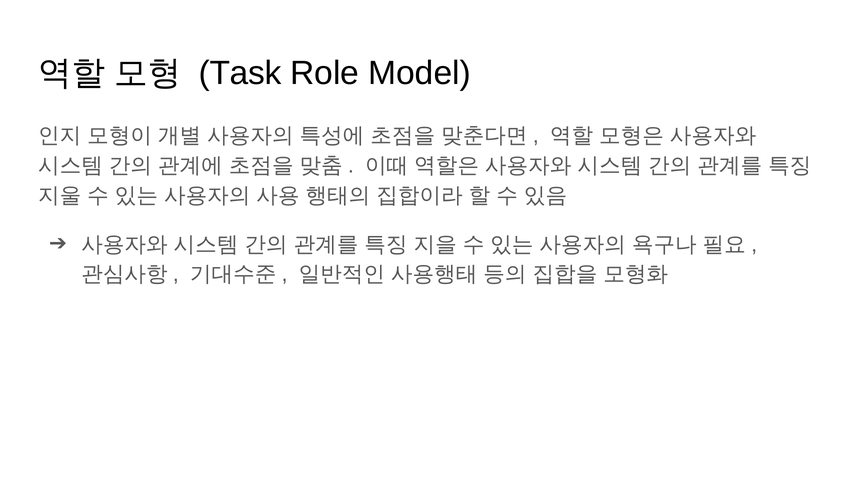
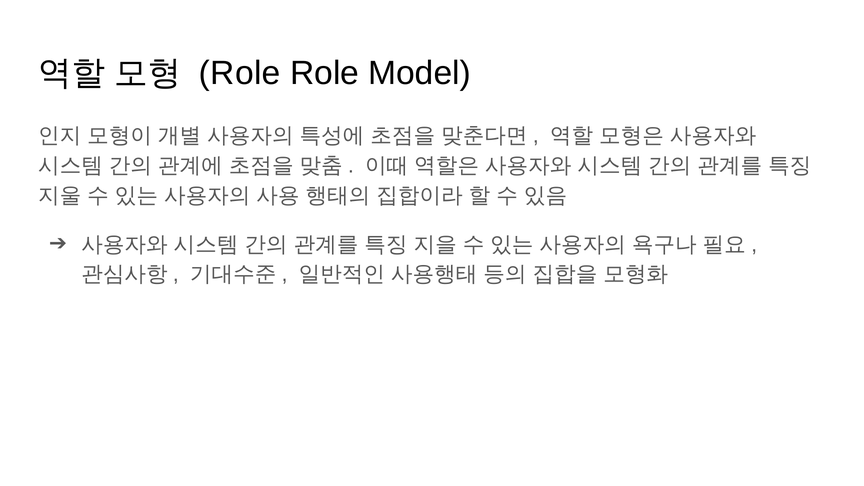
Task at (240, 73): Task -> Role
